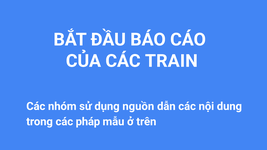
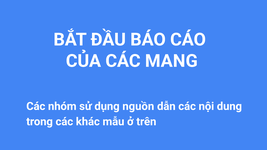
TRAIN: TRAIN -> MANG
pháp: pháp -> khác
